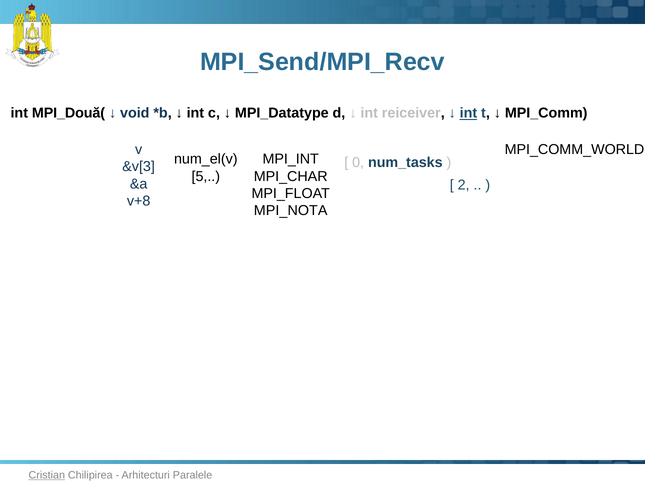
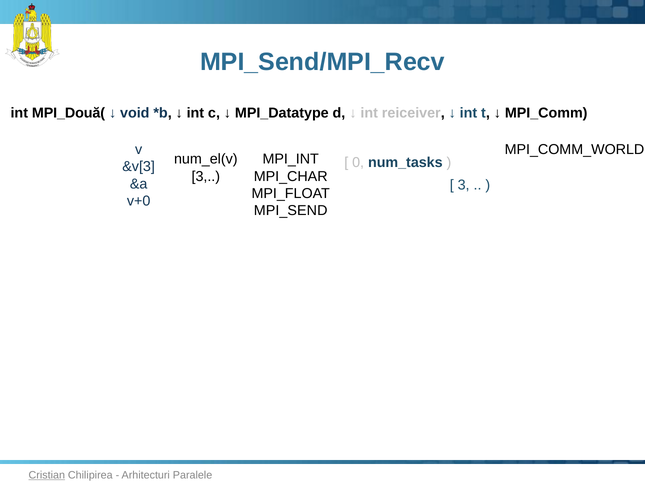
int at (468, 113) underline: present -> none
5 at (206, 176): 5 -> 3
2 at (464, 185): 2 -> 3
v+8: v+8 -> v+0
MPI_NOTA: MPI_NOTA -> MPI_SEND
